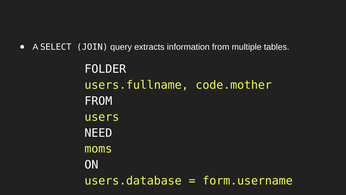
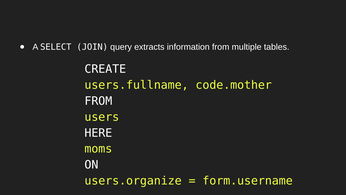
FOLDER: FOLDER -> CREATE
NEED: NEED -> HERE
users.database: users.database -> users.organize
